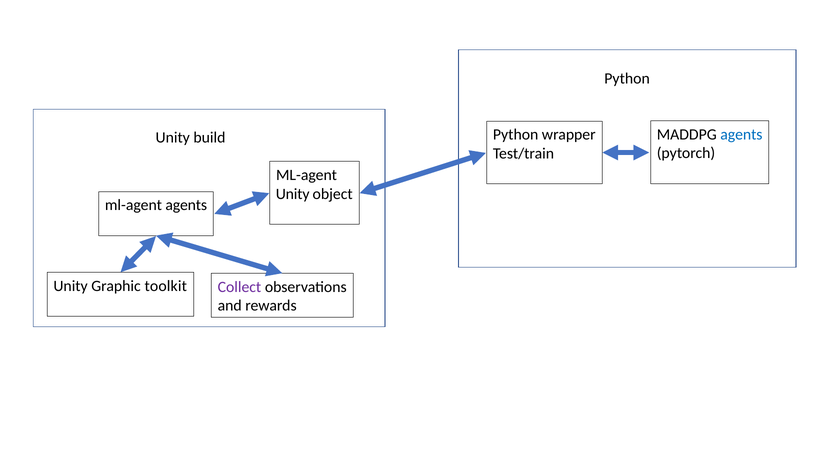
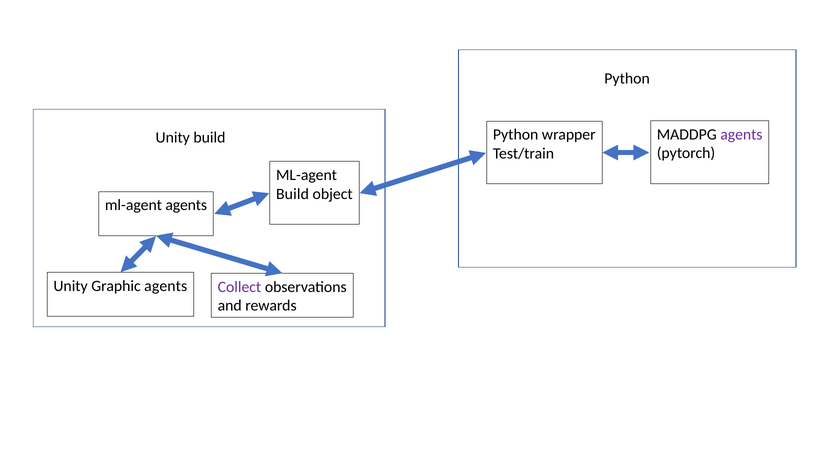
agents at (741, 135) colour: blue -> purple
Unity at (293, 194): Unity -> Build
Graphic toolkit: toolkit -> agents
